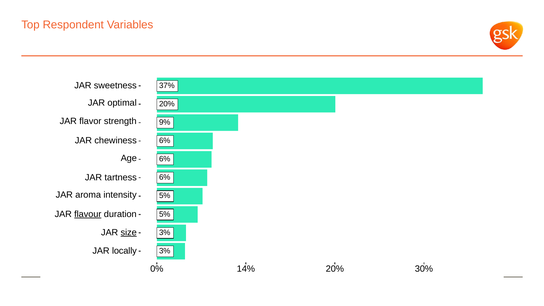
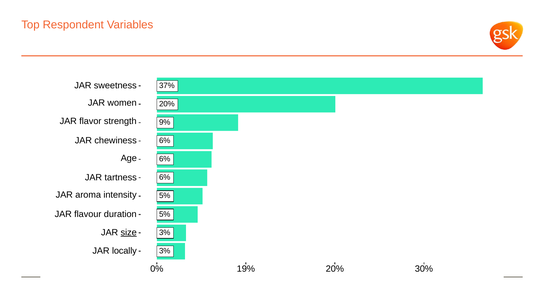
optimal: optimal -> women
flavour underline: present -> none
14%: 14% -> 19%
